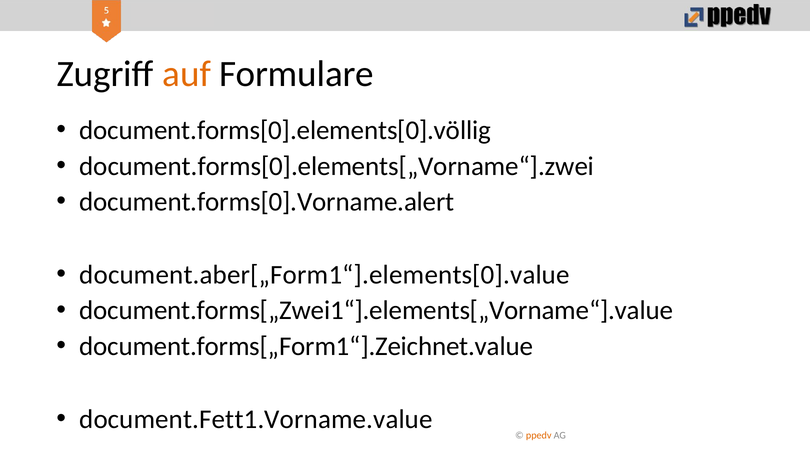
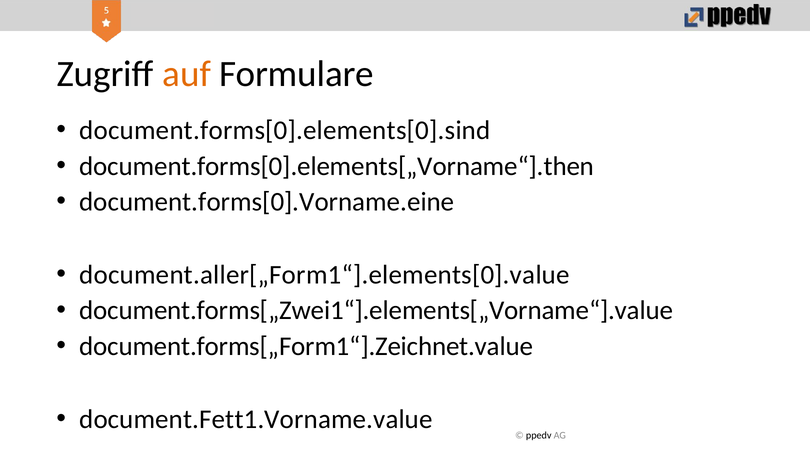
document.forms[0].elements[0].völlig: document.forms[0].elements[0].völlig -> document.forms[0].elements[0].sind
document.forms[0].elements[„Vorname“].zwei: document.forms[0].elements[„Vorname“].zwei -> document.forms[0].elements[„Vorname“].then
document.forms[0].Vorname.alert: document.forms[0].Vorname.alert -> document.forms[0].Vorname.eine
document.aber[„Form1“].elements[0].value: document.aber[„Form1“].elements[0].value -> document.aller[„Form1“].elements[0].value
ppedv colour: orange -> black
